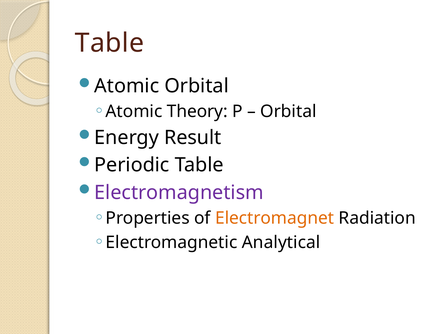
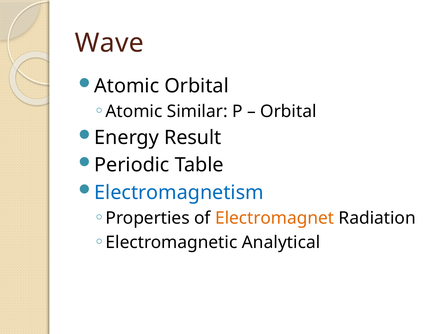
Table at (109, 43): Table -> Wave
Theory: Theory -> Similar
Electromagnetism colour: purple -> blue
